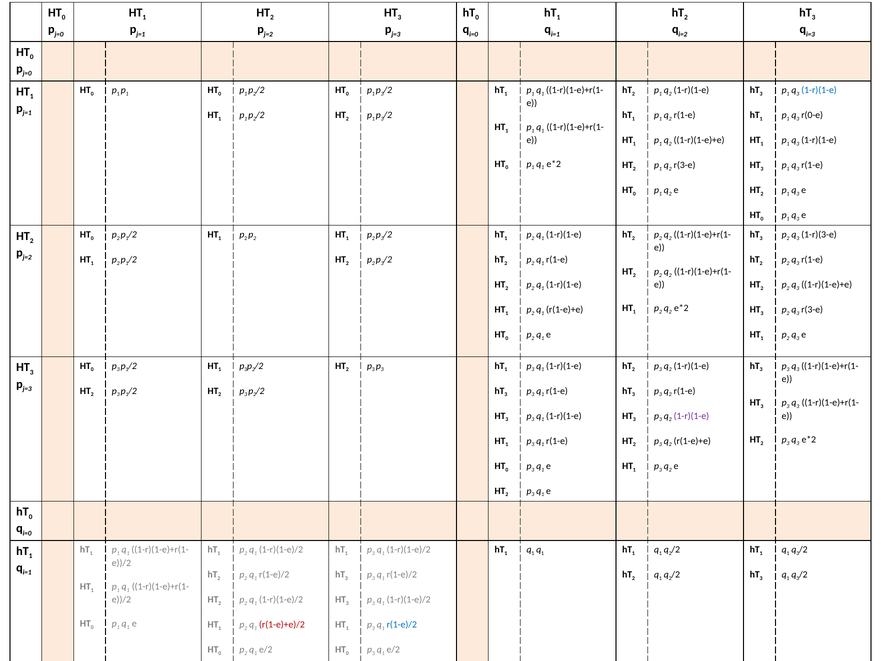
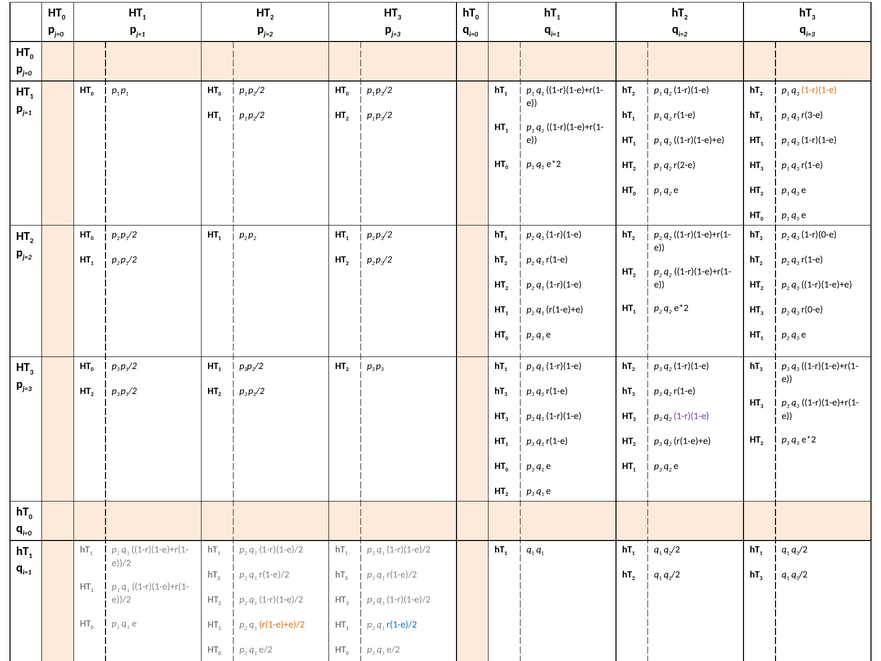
1-r)(1-e at (819, 90) colour: blue -> orange
r(0-e: r(0-e -> r(3-e
2 r(3-e: r(3-e -> r(2-e
1-r)(3-e: 1-r)(3-e -> 1-r)(0-e
r(3-e at (812, 309): r(3-e -> r(0-e
r(1-e)+e)/2 at (282, 624) colour: red -> orange
